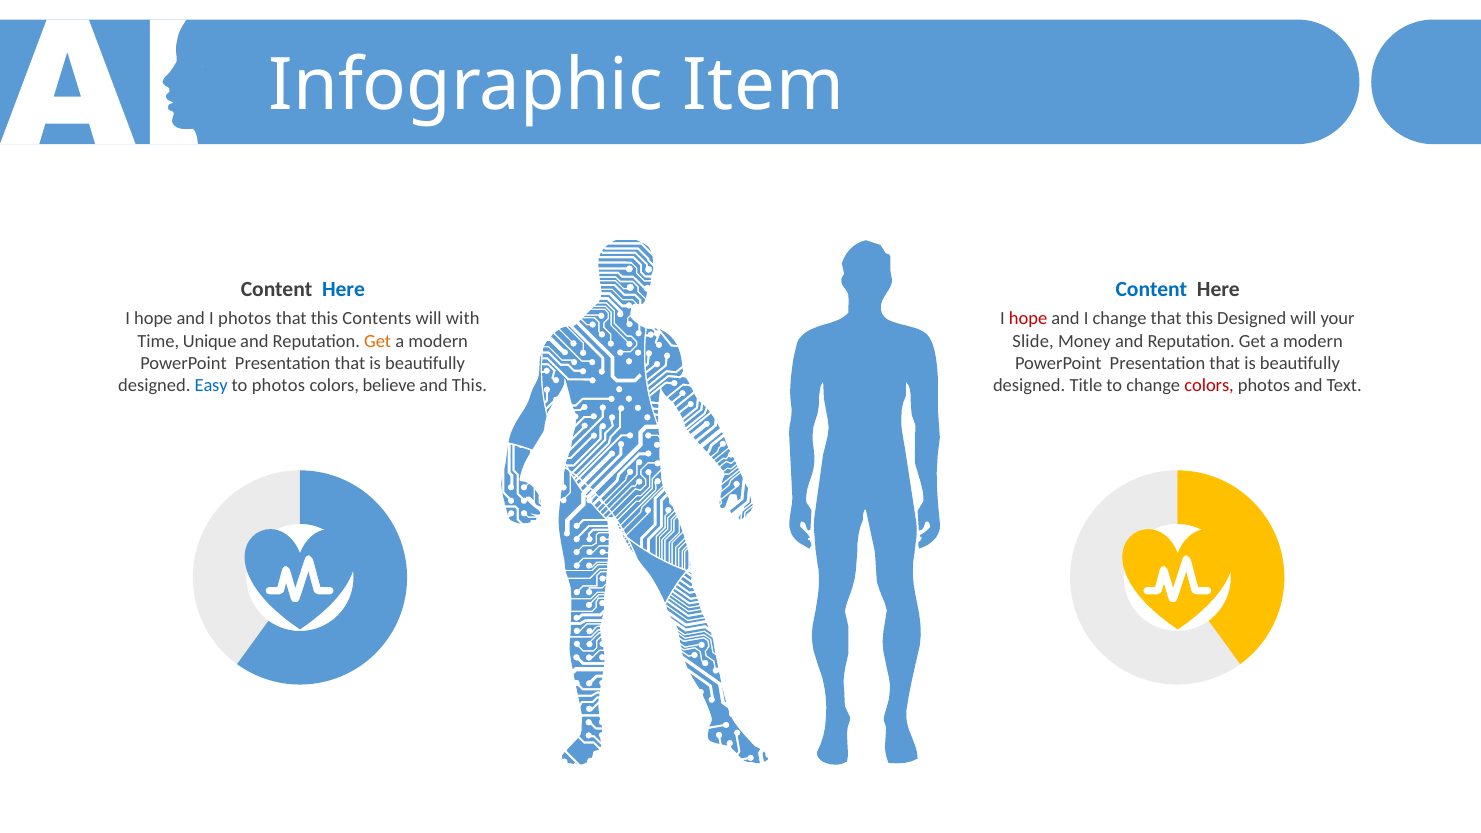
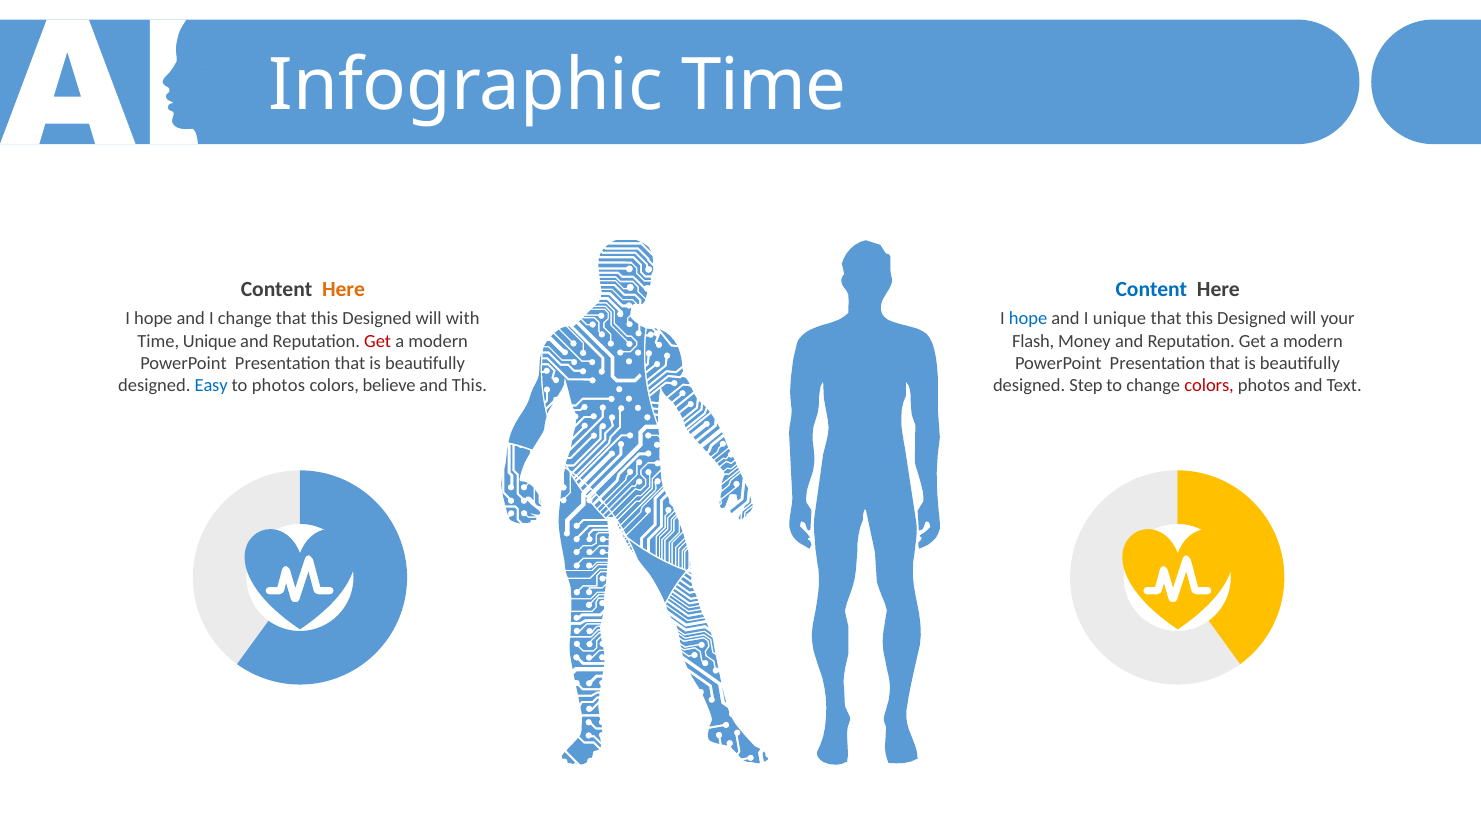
Infographic Item: Item -> Time
Here at (343, 289) colour: blue -> orange
I photos: photos -> change
Contents at (377, 319): Contents -> Designed
hope at (1028, 319) colour: red -> blue
I change: change -> unique
Get at (378, 341) colour: orange -> red
Slide: Slide -> Flash
Title: Title -> Step
